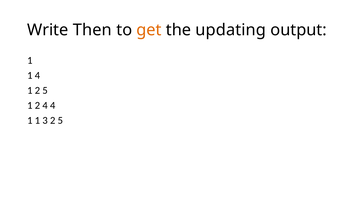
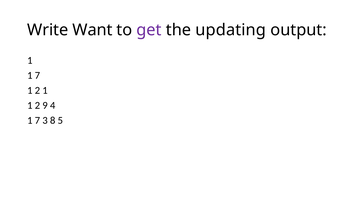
Then: Then -> Want
get colour: orange -> purple
4 at (37, 75): 4 -> 7
1 2 5: 5 -> 1
2 4: 4 -> 9
1 at (37, 120): 1 -> 7
3 2: 2 -> 8
